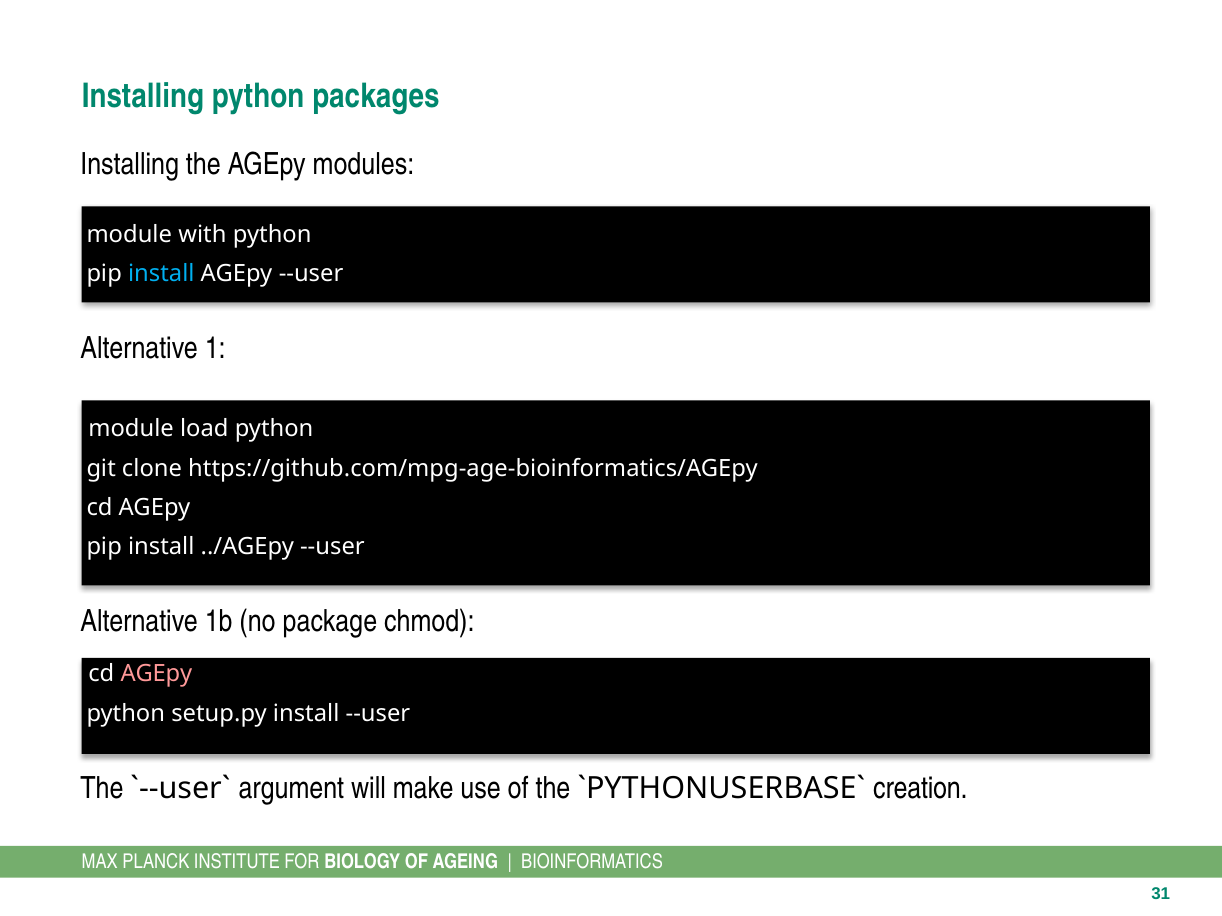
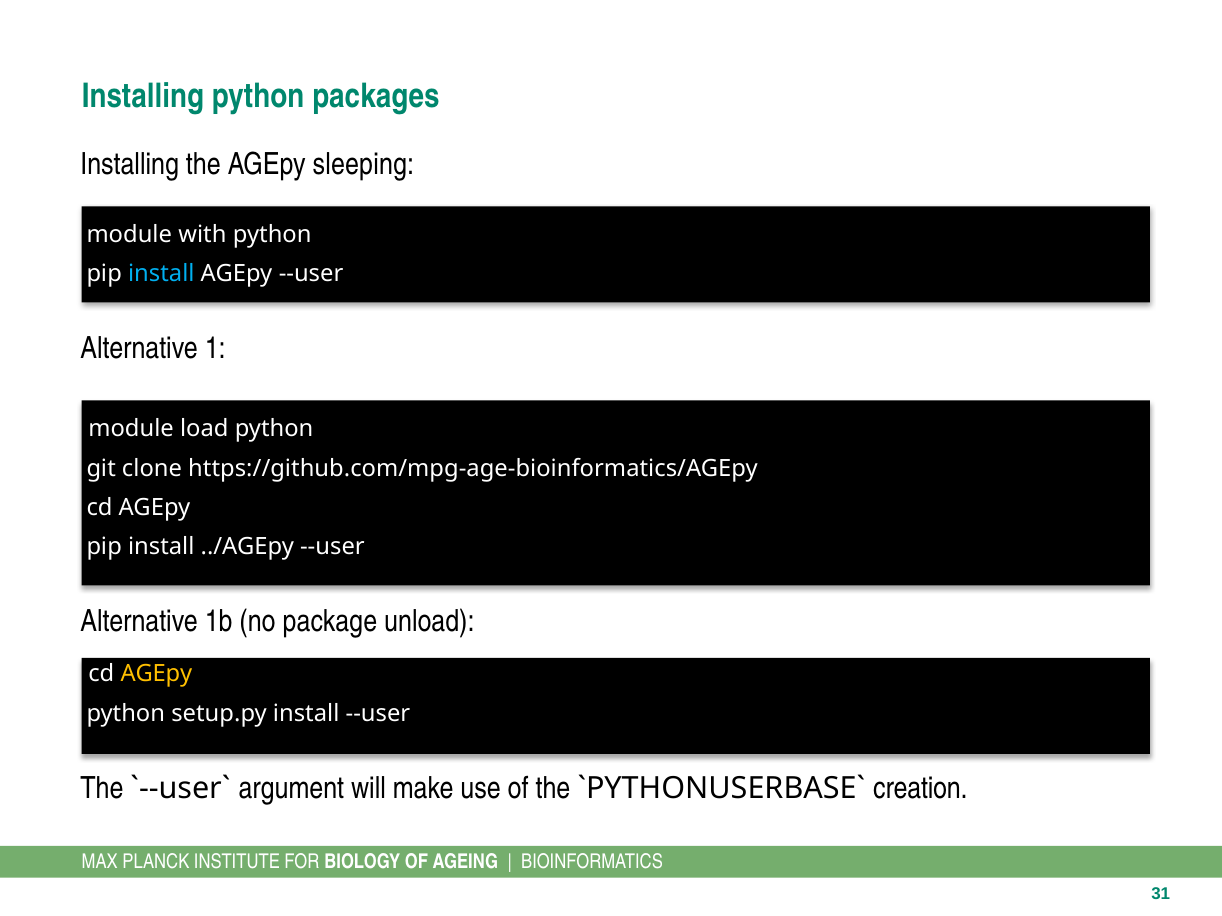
modules: modules -> sleeping
chmod: chmod -> unload
AGEpy at (156, 674) colour: pink -> yellow
